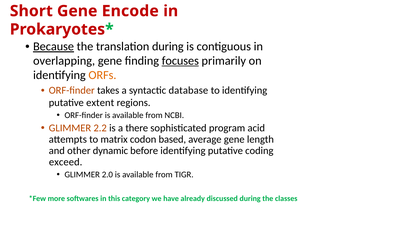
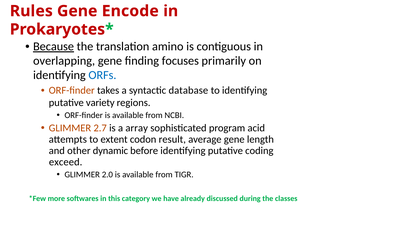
Short: Short -> Rules
translation during: during -> amino
focuses underline: present -> none
ORFs colour: orange -> blue
extent: extent -> variety
2.2: 2.2 -> 2.7
there: there -> array
matrix: matrix -> extent
based: based -> result
